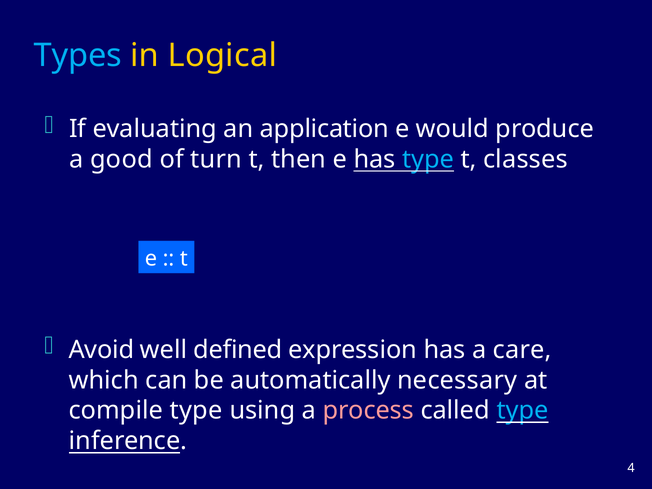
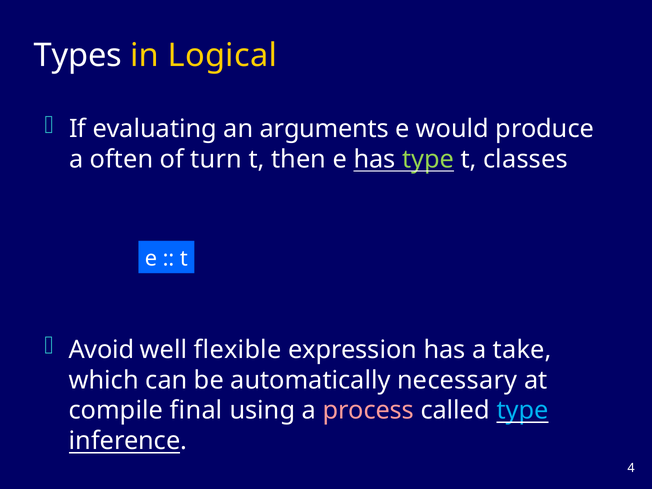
Types colour: light blue -> white
application: application -> arguments
good: good -> often
type at (428, 159) colour: light blue -> light green
defined: defined -> flexible
care: care -> take
compile type: type -> final
